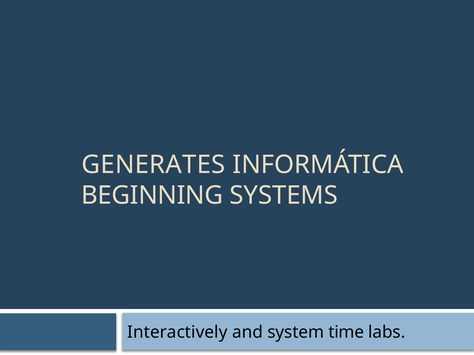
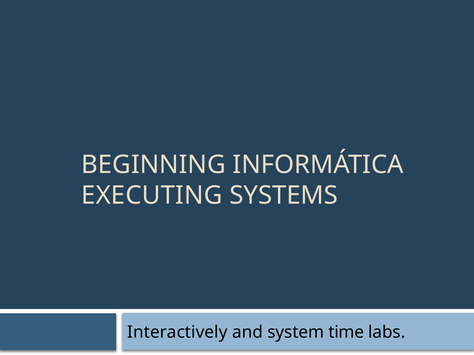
GENERATES: GENERATES -> BEGINNING
BEGINNING: BEGINNING -> EXECUTING
